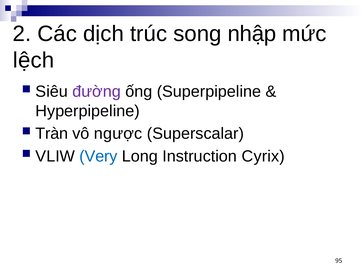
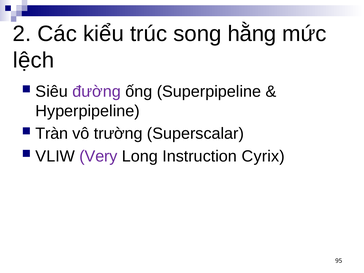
dịch: dịch -> kiểu
nhập: nhập -> hằng
ngược: ngược -> trường
Very colour: blue -> purple
